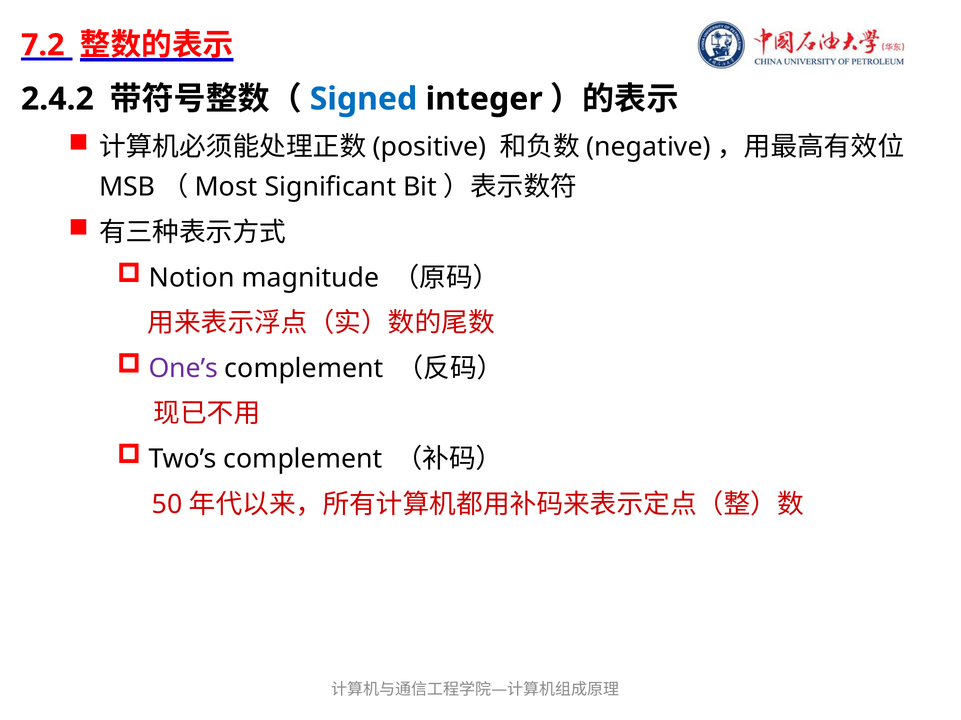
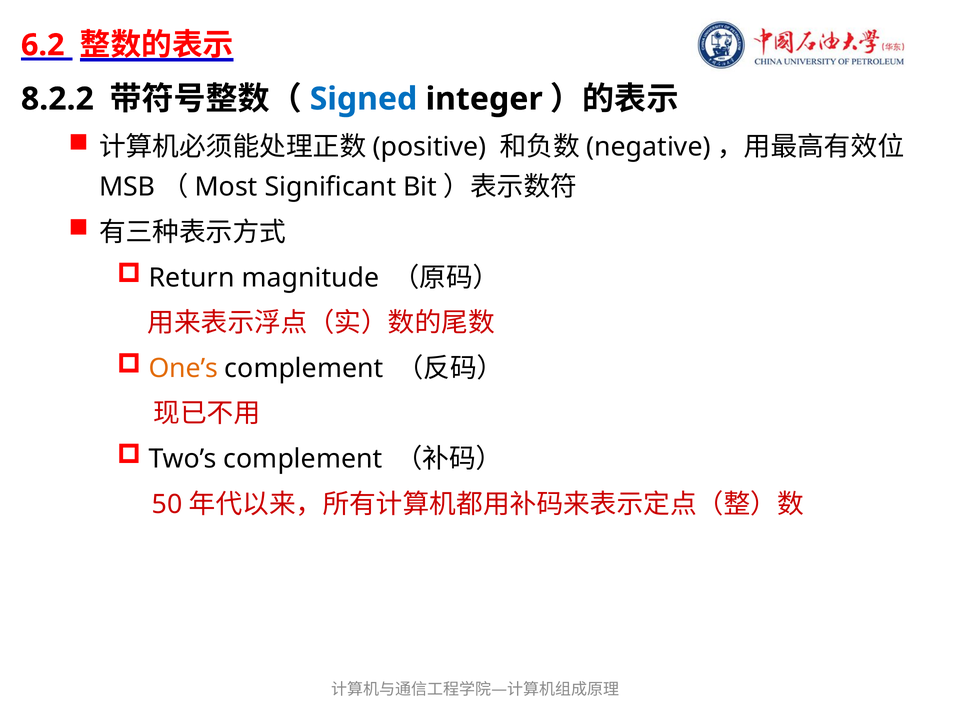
7.2: 7.2 -> 6.2
2.4.2: 2.4.2 -> 8.2.2
Notion: Notion -> Return
One’s colour: purple -> orange
